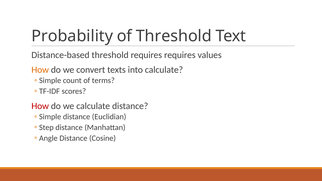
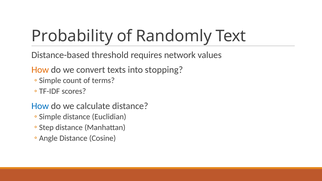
of Threshold: Threshold -> Randomly
requires requires: requires -> network
into calculate: calculate -> stopping
How at (40, 106) colour: red -> blue
